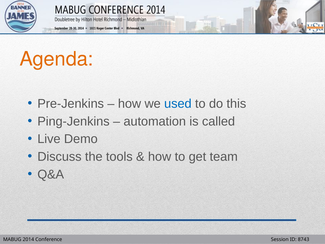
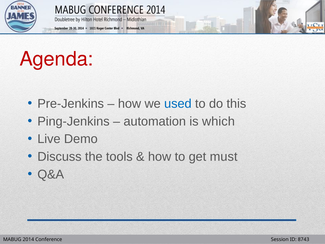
Agenda colour: orange -> red
called: called -> which
team: team -> must
